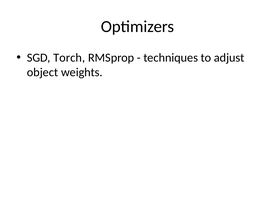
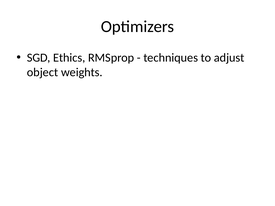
Torch: Torch -> Ethics
